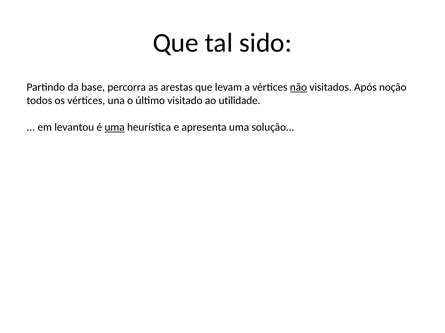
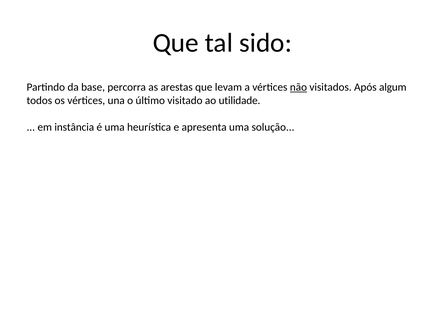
noção: noção -> algum
levantou: levantou -> instância
uma at (115, 128) underline: present -> none
